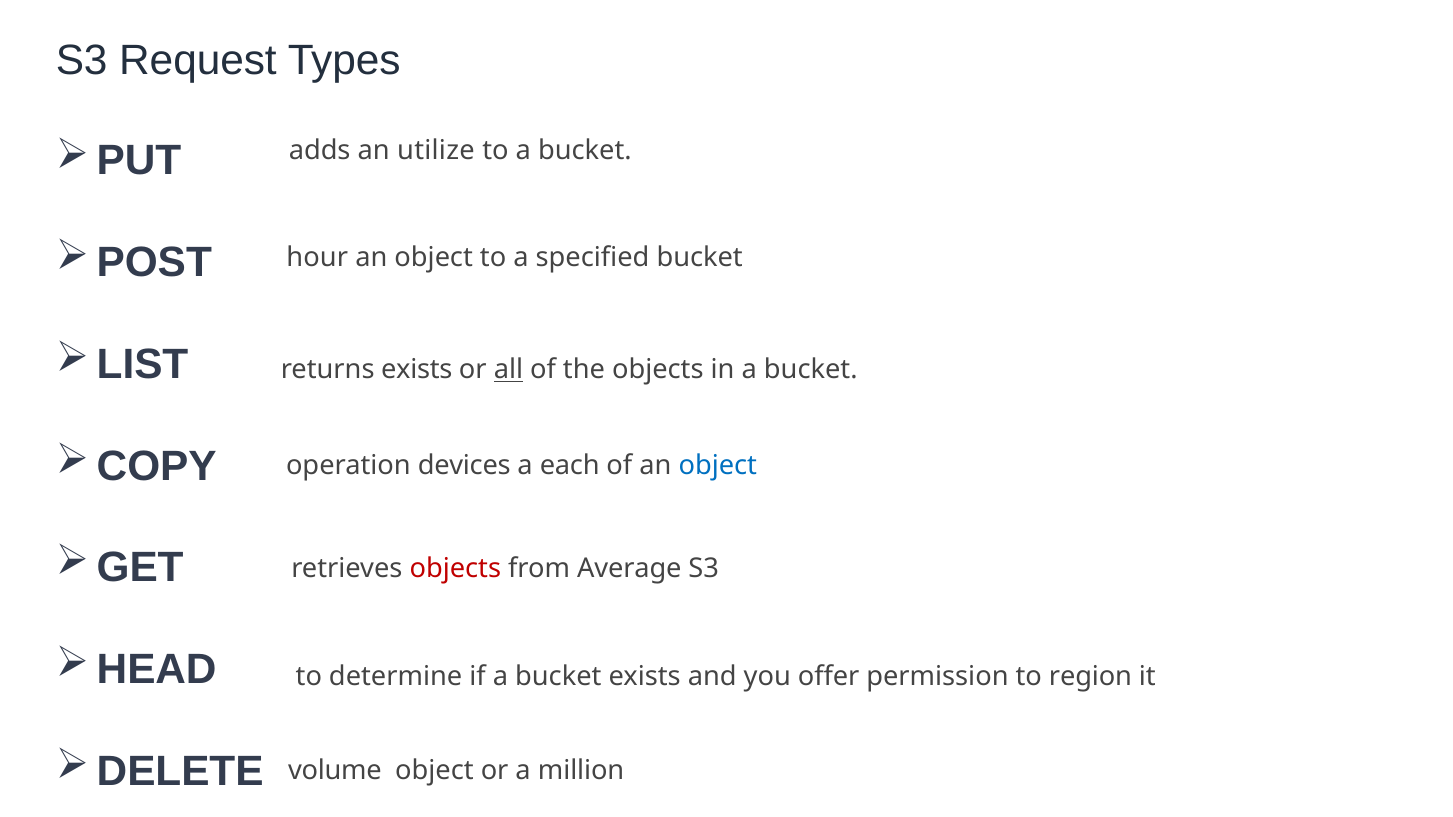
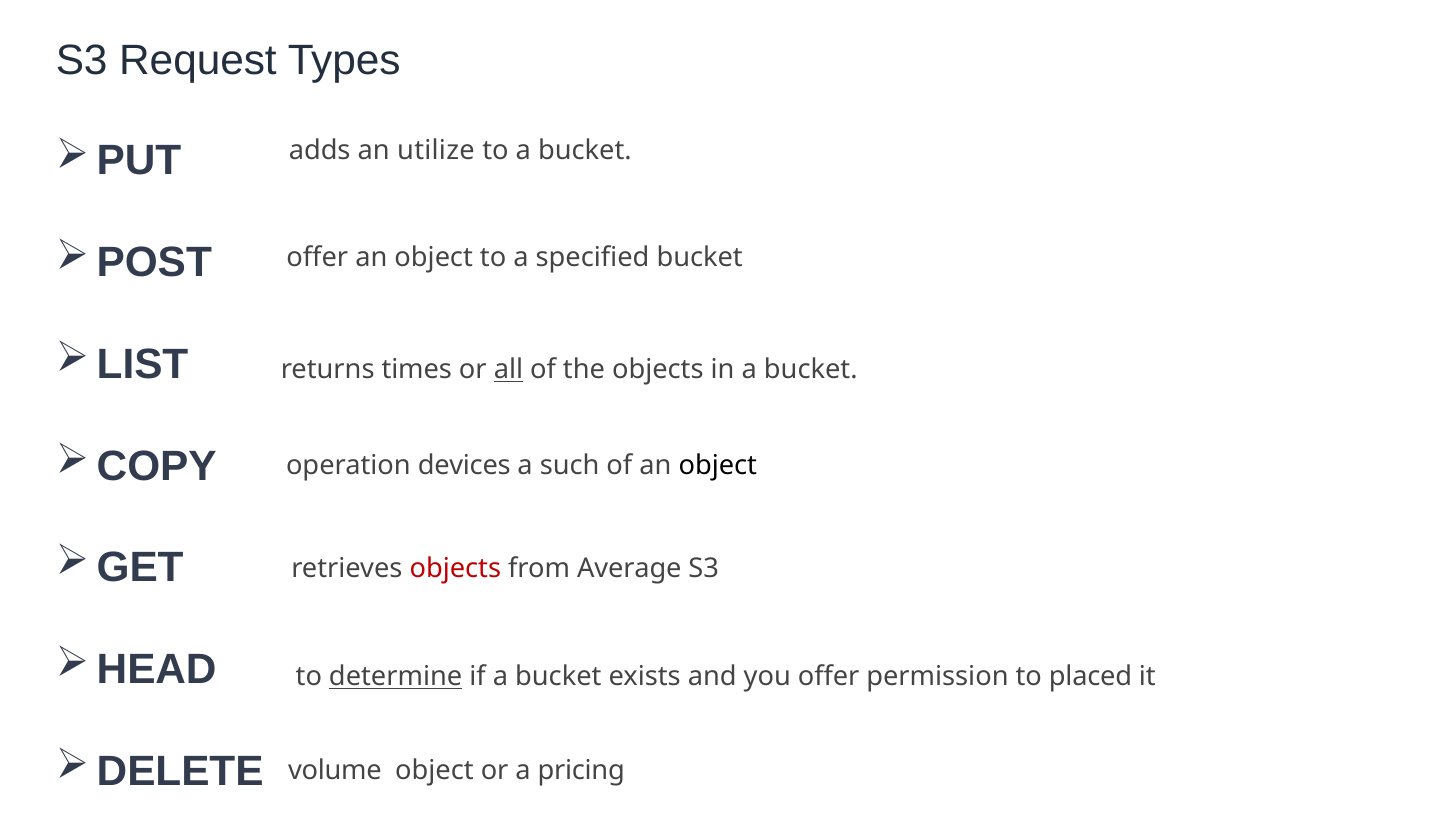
hour at (317, 258): hour -> offer
returns exists: exists -> times
each: each -> such
object at (718, 466) colour: blue -> black
determine underline: none -> present
region: region -> placed
million: million -> pricing
